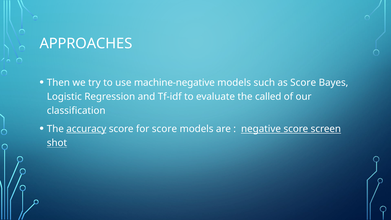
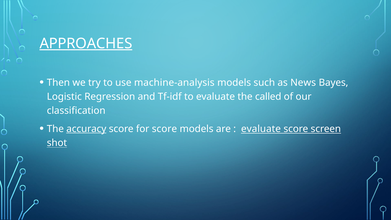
APPROACHES underline: none -> present
machine-negative: machine-negative -> machine-analysis
as Score: Score -> News
negative at (261, 129): negative -> evaluate
